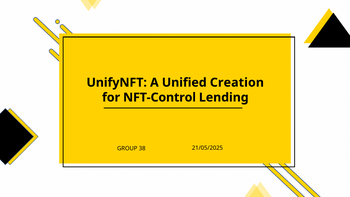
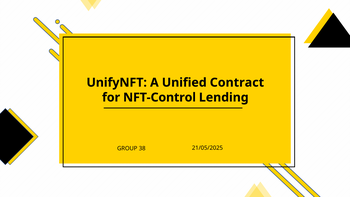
Creation: Creation -> Contract
